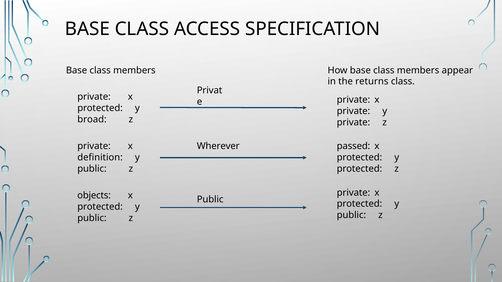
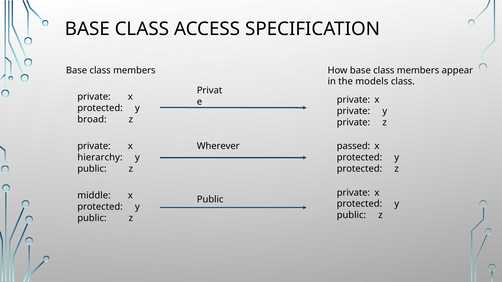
returns: returns -> models
definition: definition -> hierarchy
objects: objects -> middle
